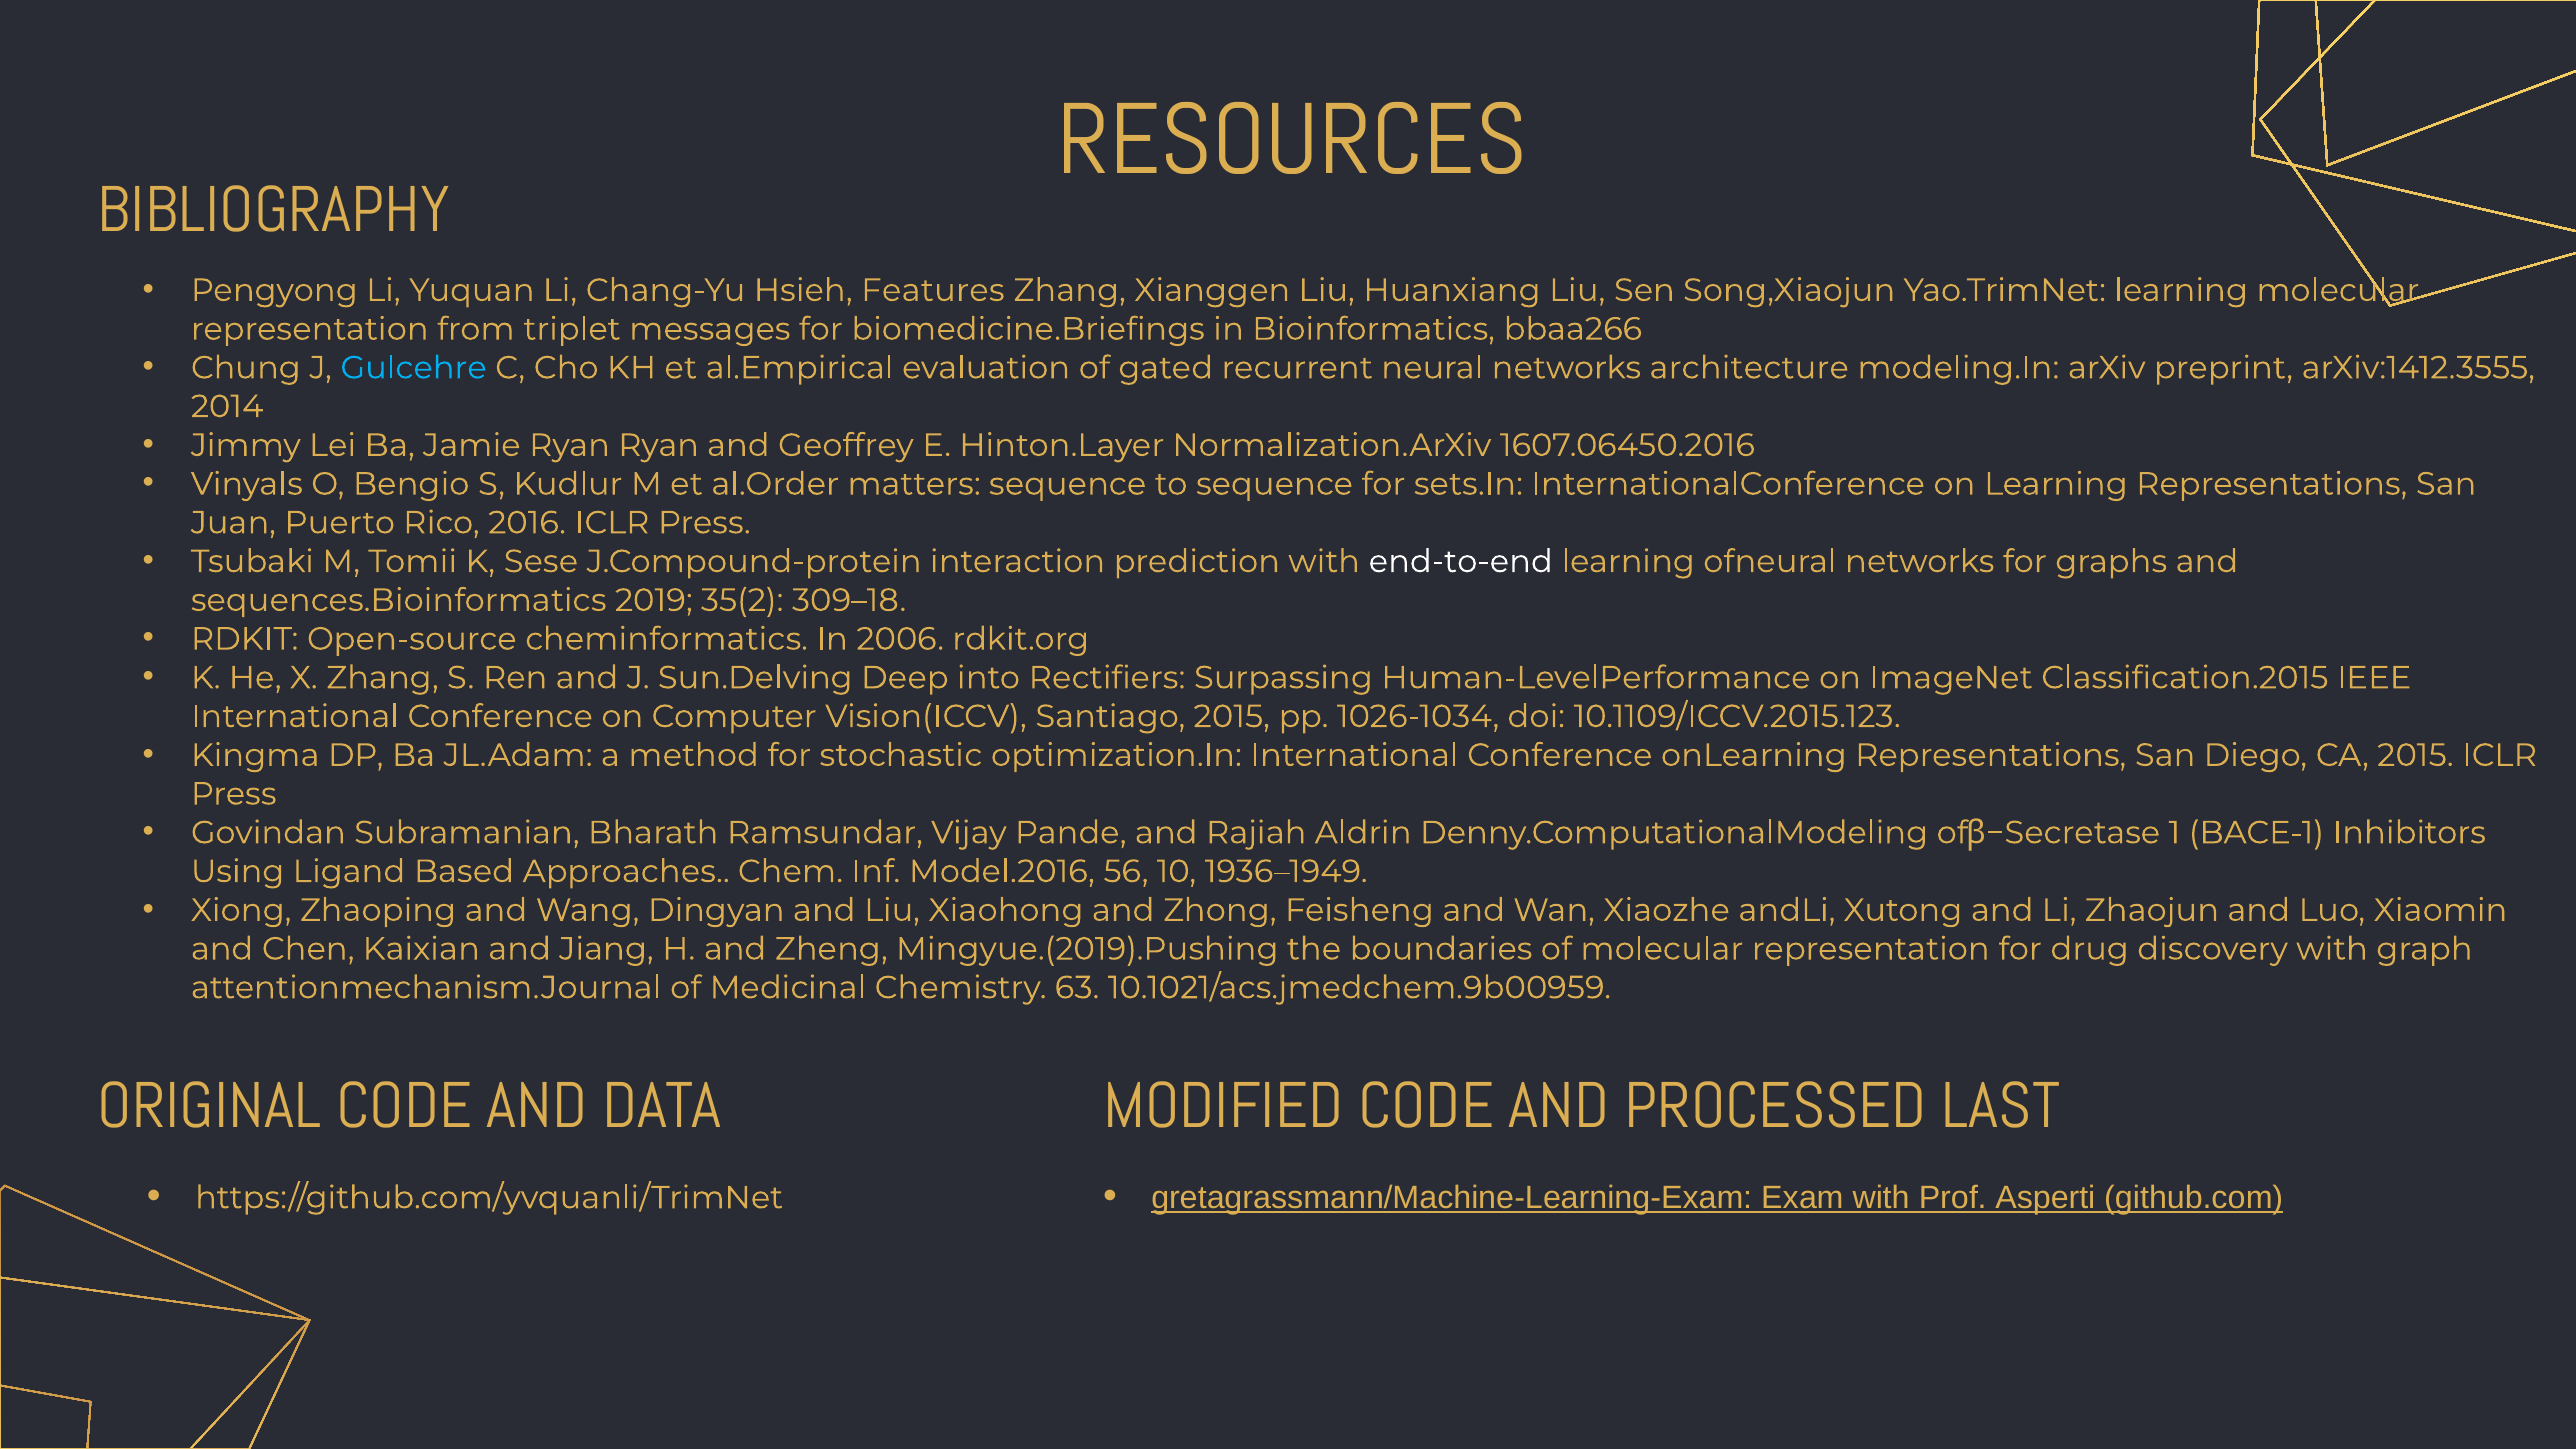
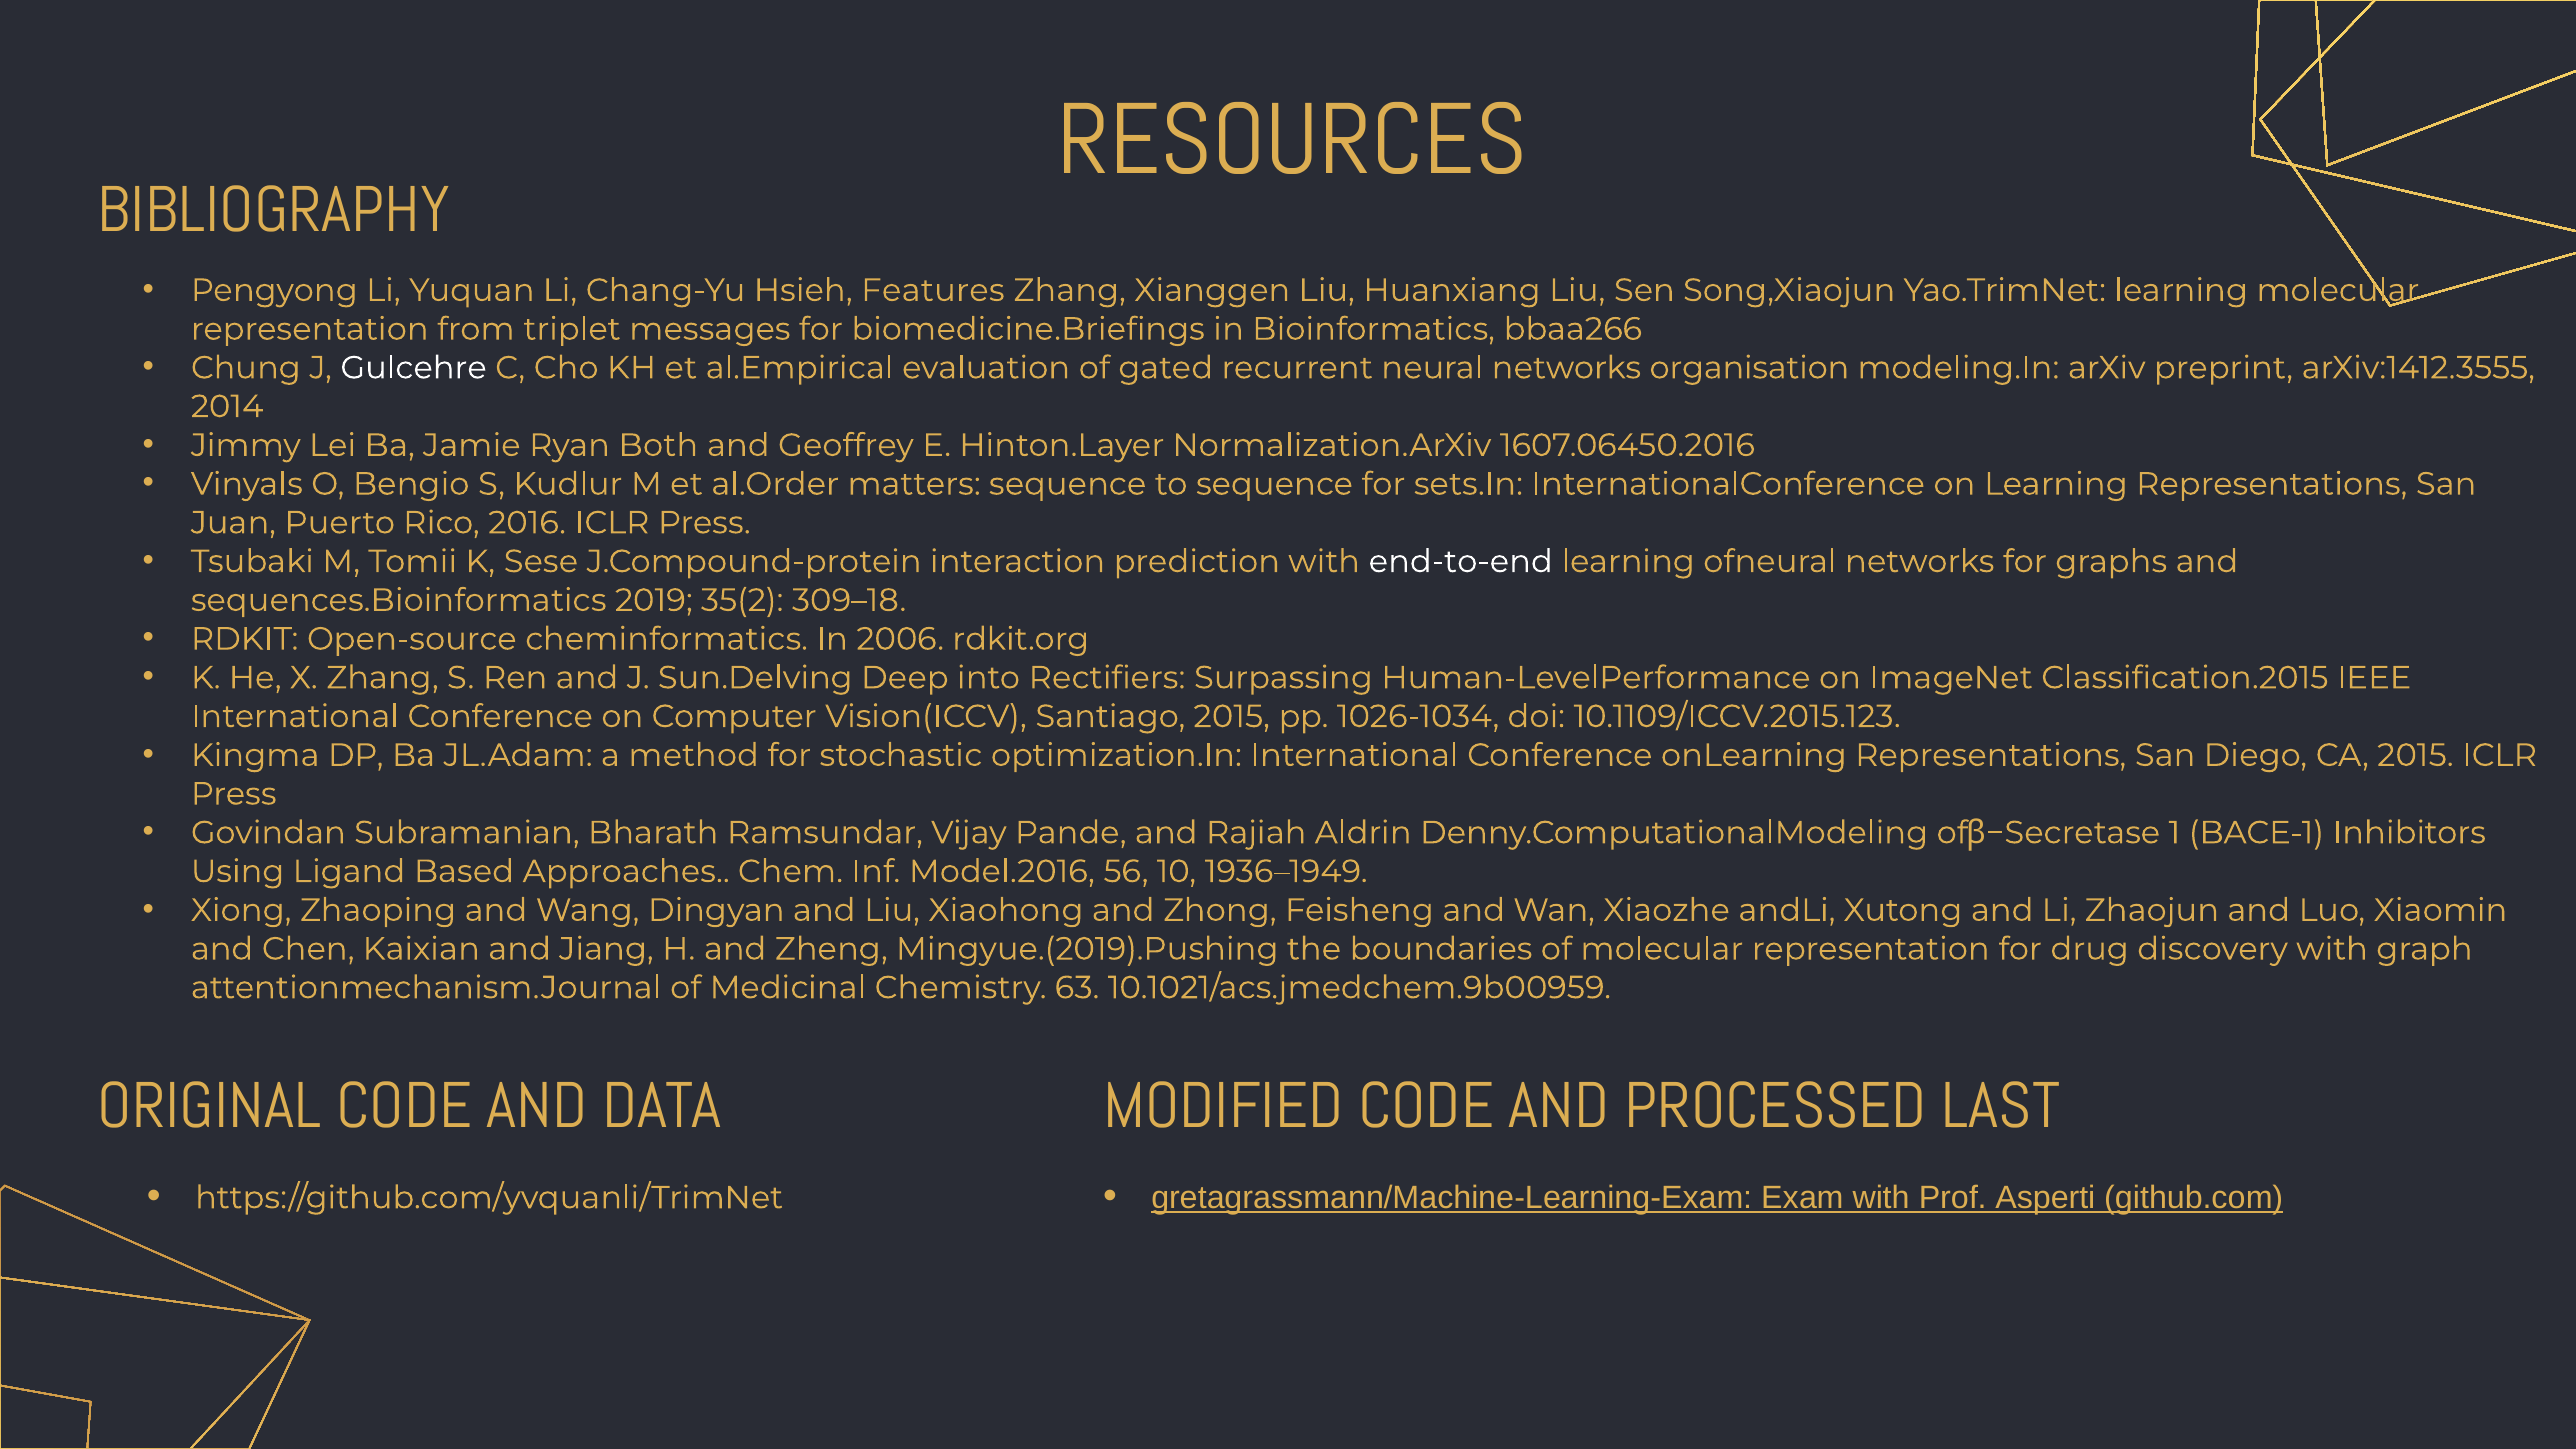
Gulcehre colour: light blue -> white
architecture: architecture -> organisation
Ryan Ryan: Ryan -> Both
